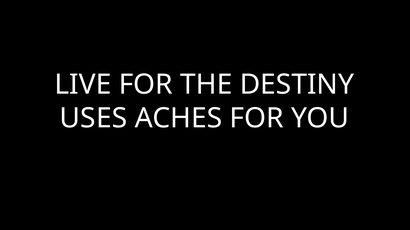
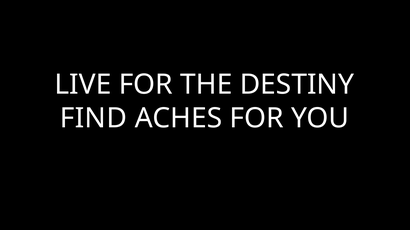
USES: USES -> FIND
